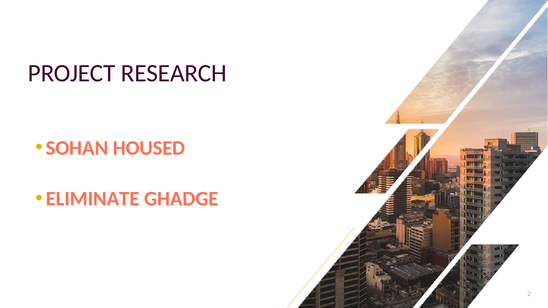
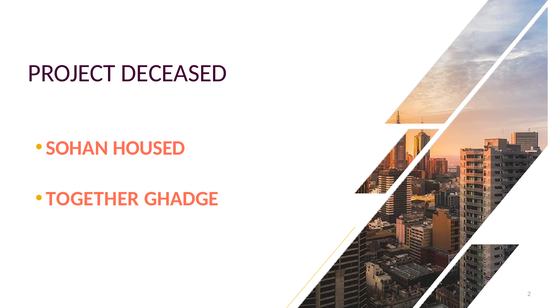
RESEARCH: RESEARCH -> DECEASED
ELIMINATE: ELIMINATE -> TOGETHER
